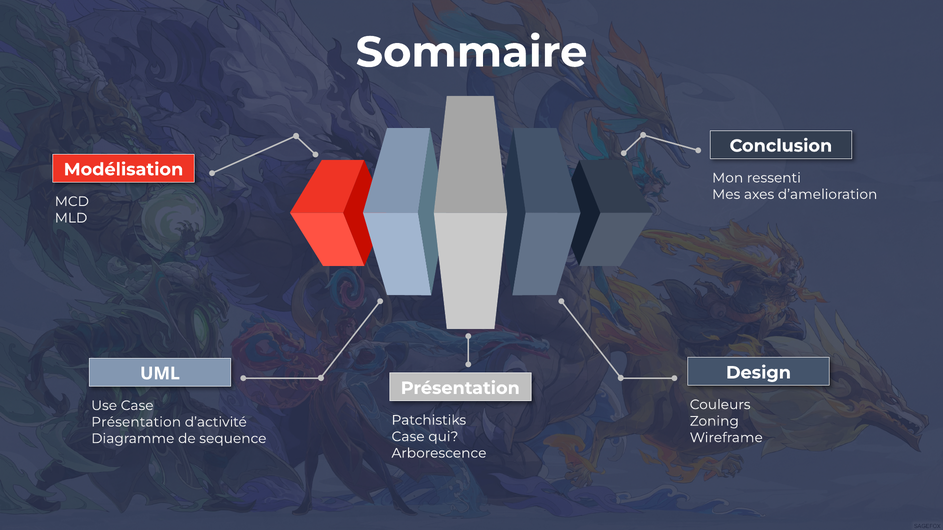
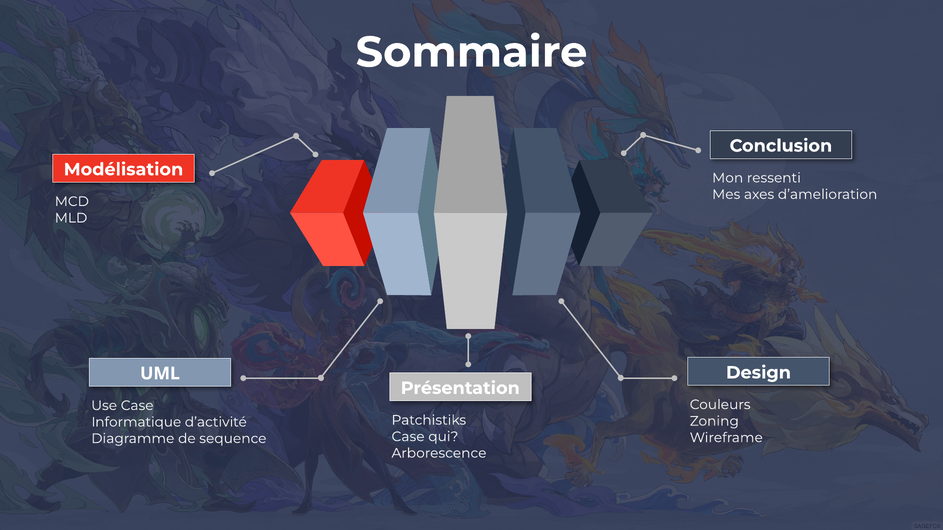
Présentation at (136, 422): Présentation -> Informatique
